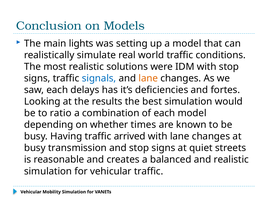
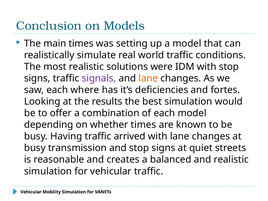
main lights: lights -> times
signals colour: blue -> purple
delays: delays -> where
ratio: ratio -> offer
